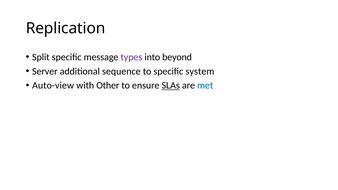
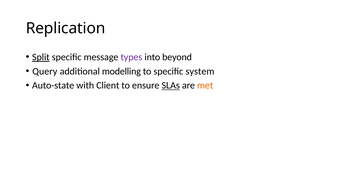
Split underline: none -> present
Server: Server -> Query
sequence: sequence -> modelling
Auto-view: Auto-view -> Auto-state
Other: Other -> Client
met colour: blue -> orange
